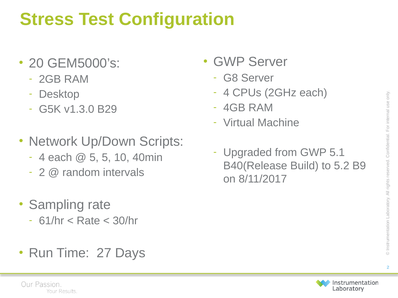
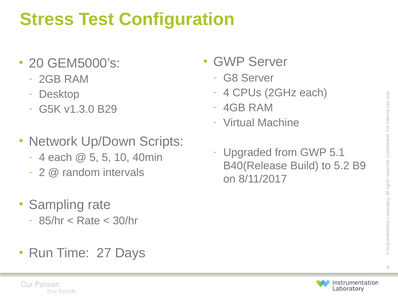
61/hr: 61/hr -> 85/hr
